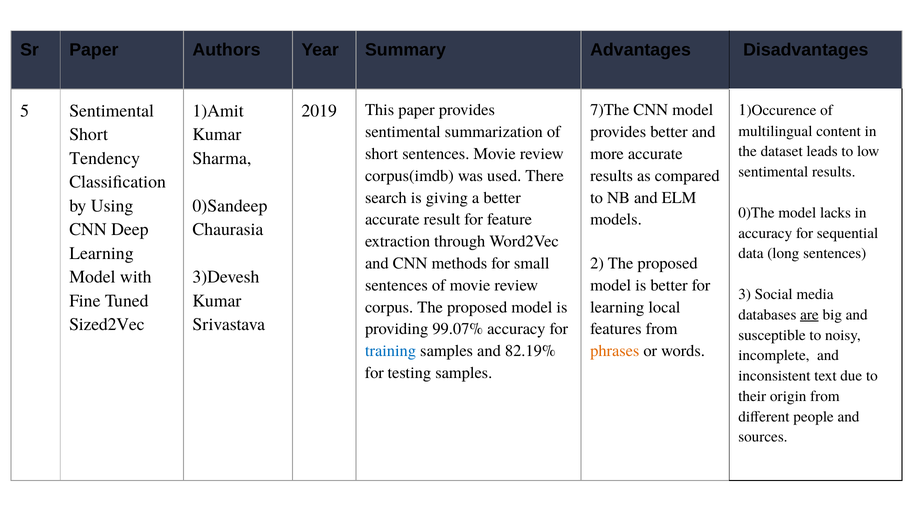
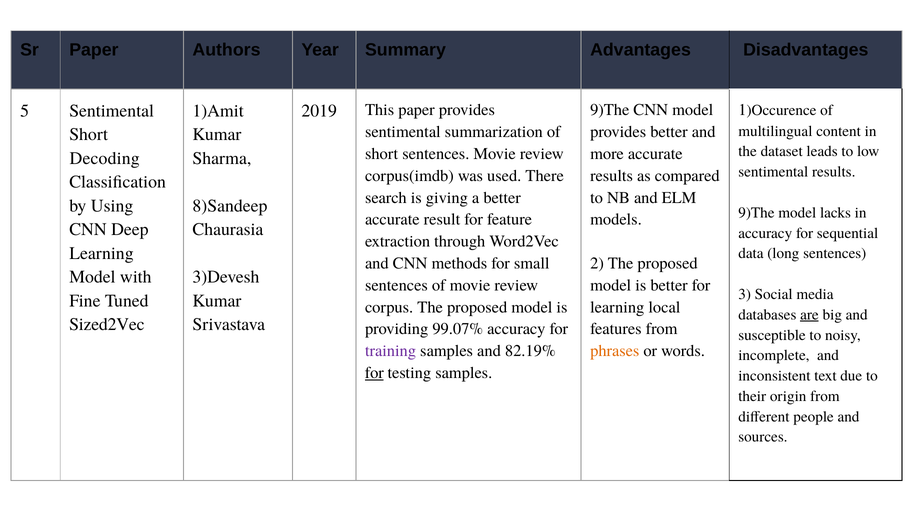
7)The at (610, 110): 7)The -> 9)The
Tendency: Tendency -> Decoding
0)Sandeep: 0)Sandeep -> 8)Sandeep
0)The at (756, 213): 0)The -> 9)The
training colour: blue -> purple
for at (374, 373) underline: none -> present
